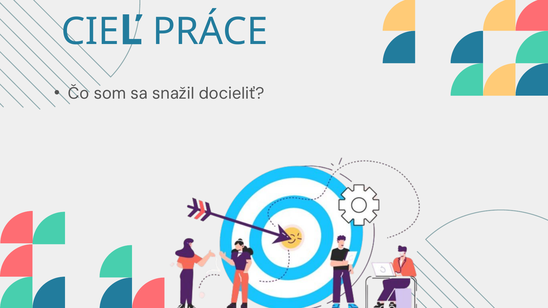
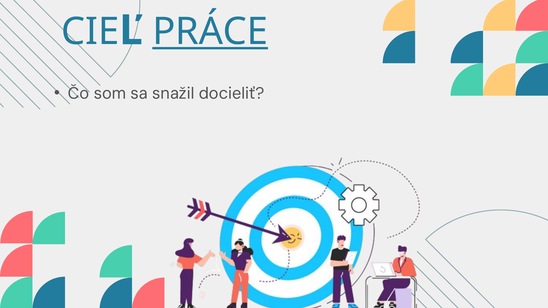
PRÁCE underline: none -> present
